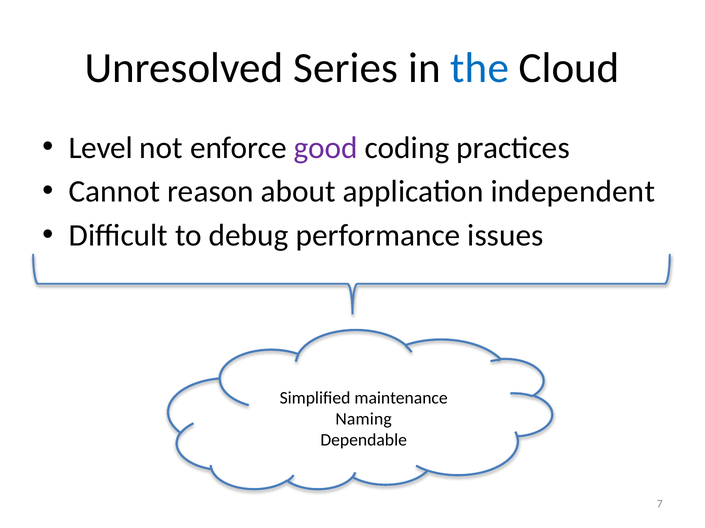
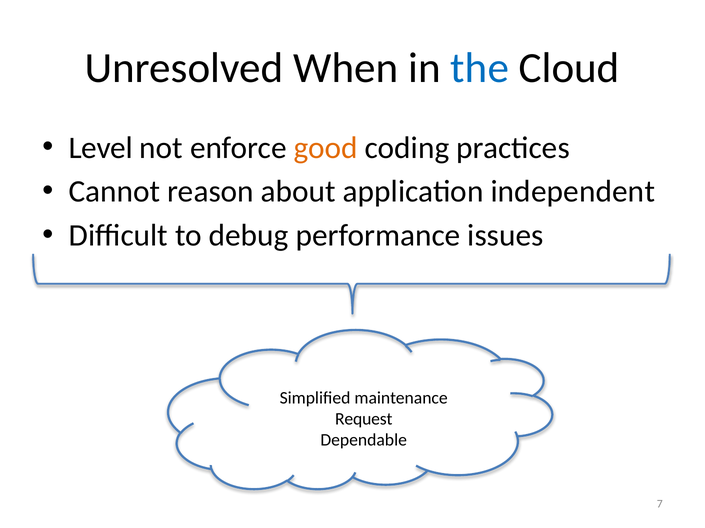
Series: Series -> When
good colour: purple -> orange
Naming: Naming -> Request
